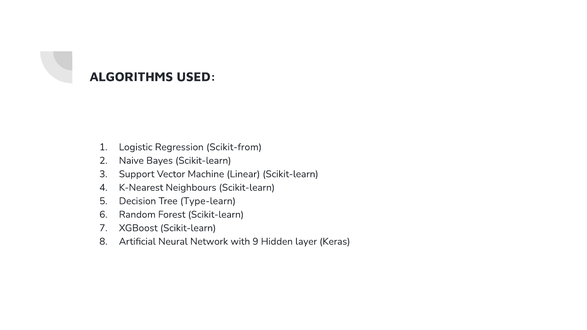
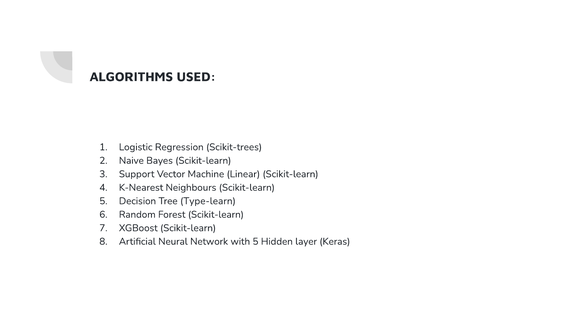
Scikit-from: Scikit-from -> Scikit-trees
with 9: 9 -> 5
